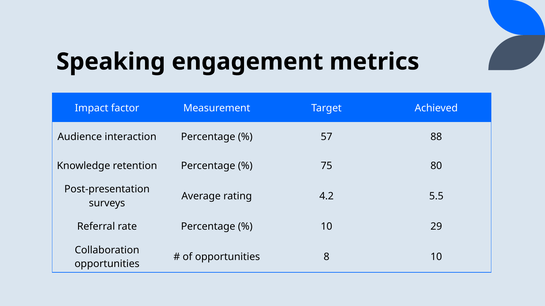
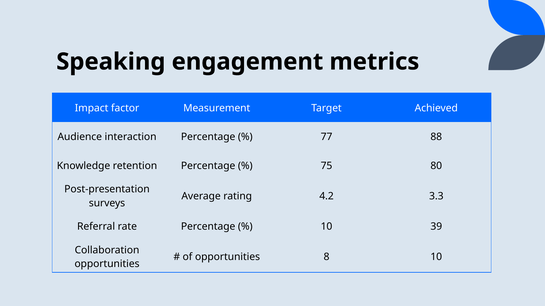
57: 57 -> 77
5.5: 5.5 -> 3.3
29: 29 -> 39
